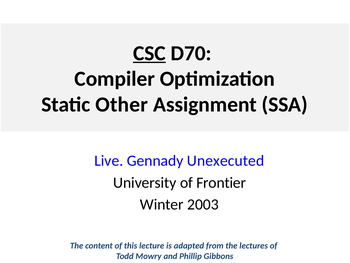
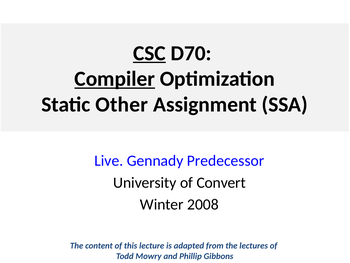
Compiler underline: none -> present
Unexecuted: Unexecuted -> Predecessor
Frontier: Frontier -> Convert
2003: 2003 -> 2008
